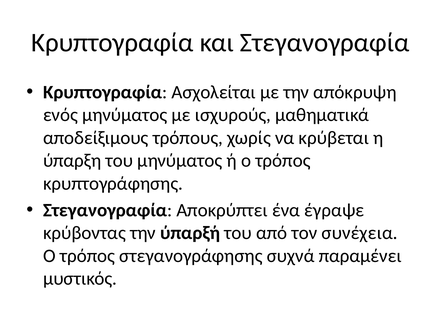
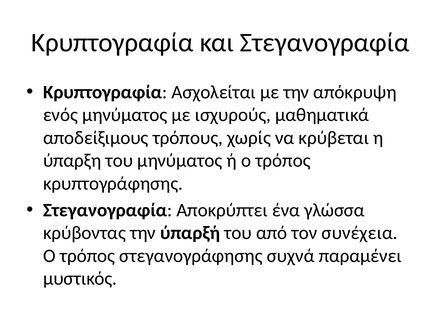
έγραψε: έγραψε -> γλώσσα
